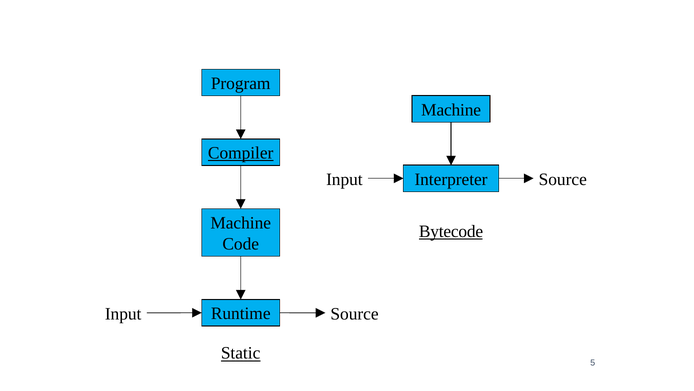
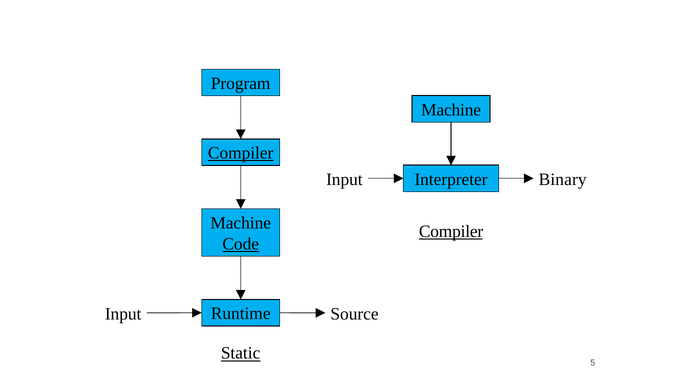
Source at (563, 179): Source -> Binary
Bytecode at (451, 231): Bytecode -> Compiler
Code underline: none -> present
